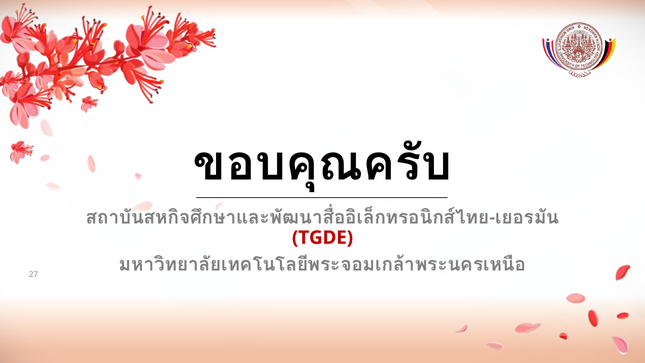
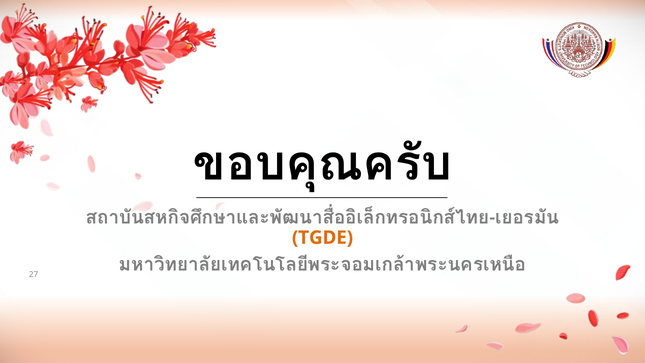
TGDE colour: red -> orange
